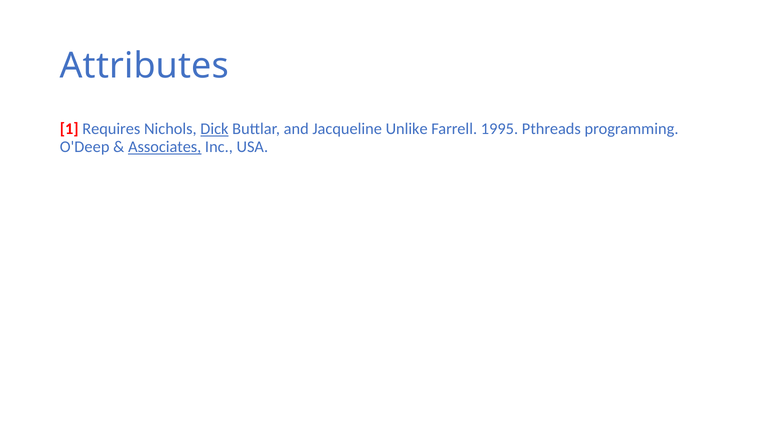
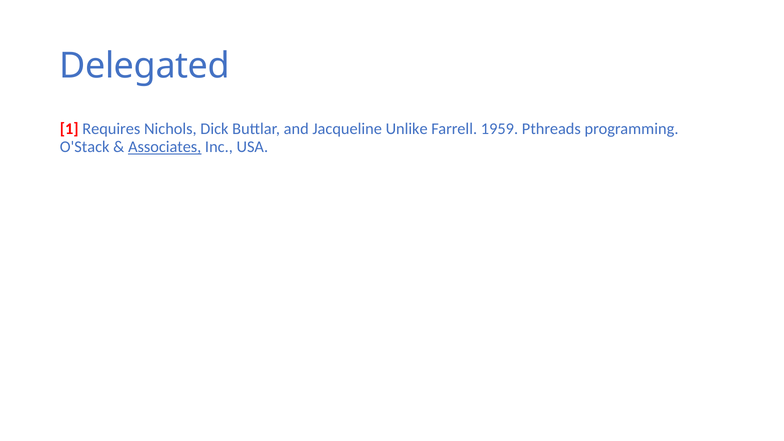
Attributes: Attributes -> Delegated
Dick underline: present -> none
1995: 1995 -> 1959
O'Deep: O'Deep -> O'Stack
